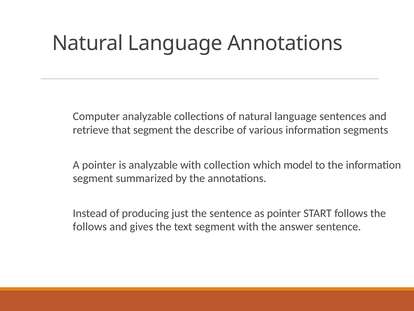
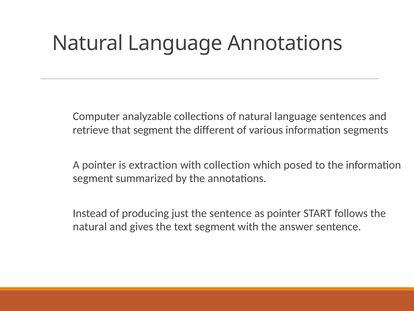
describe: describe -> different
is analyzable: analyzable -> extraction
model: model -> posed
follows at (90, 226): follows -> natural
